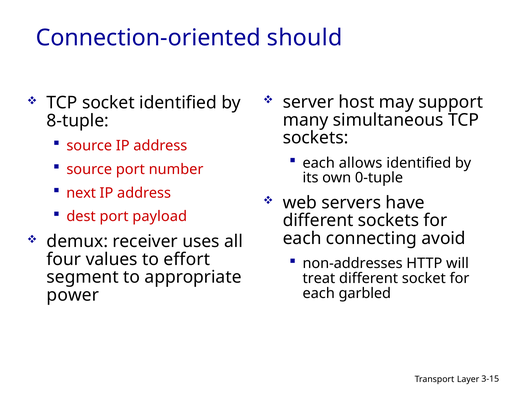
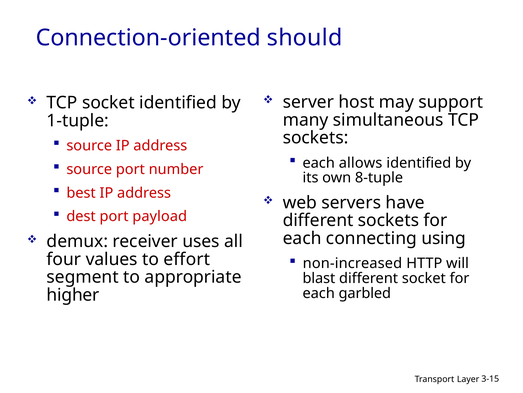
8-tuple: 8-tuple -> 1-tuple
0-tuple: 0-tuple -> 8-tuple
next: next -> best
avoid: avoid -> using
non-addresses: non-addresses -> non-increased
treat: treat -> blast
power: power -> higher
